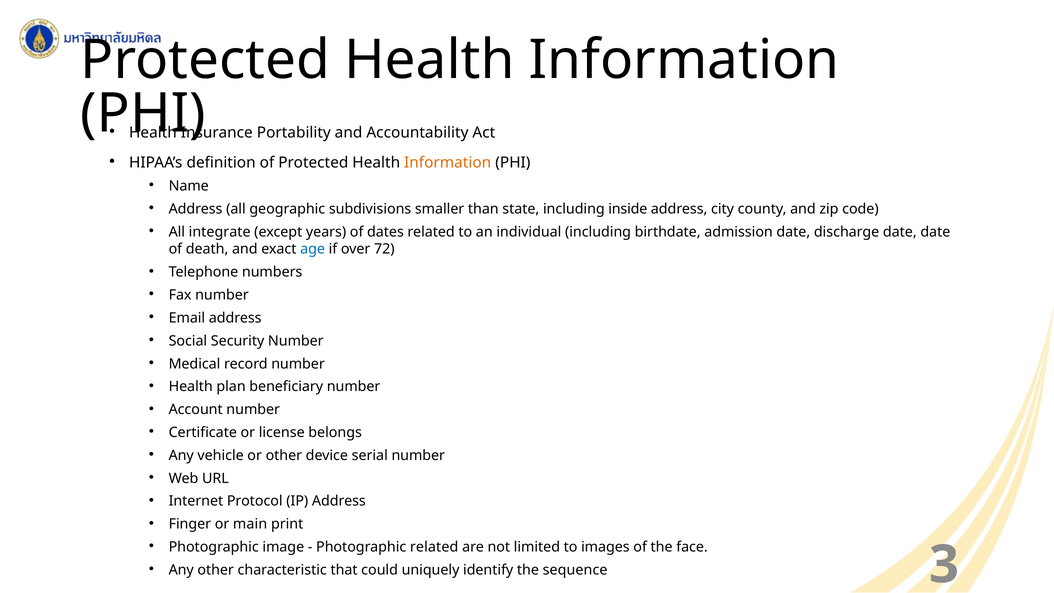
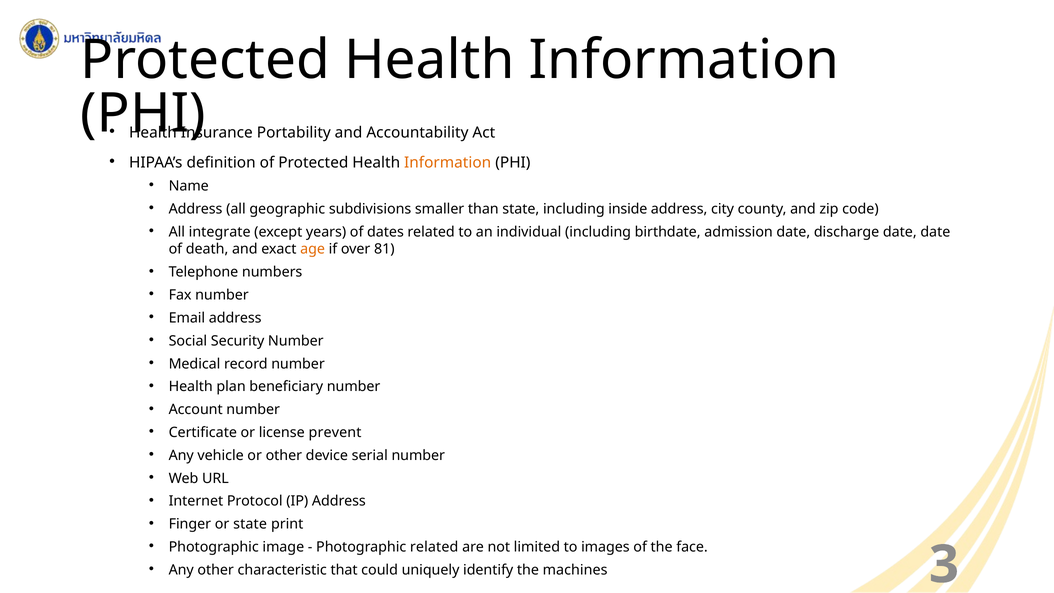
age colour: blue -> orange
72: 72 -> 81
belongs: belongs -> prevent
or main: main -> state
sequence: sequence -> machines
